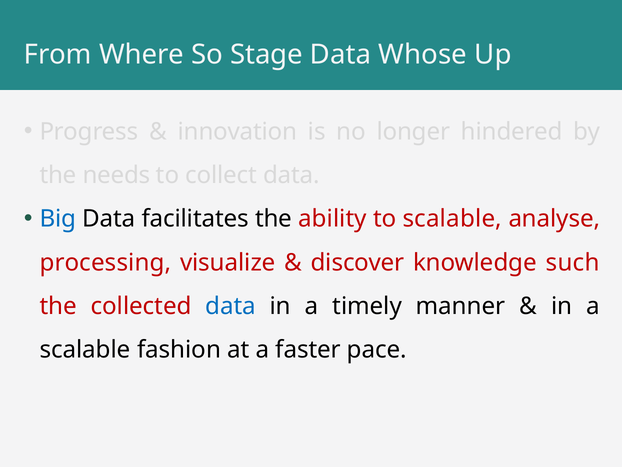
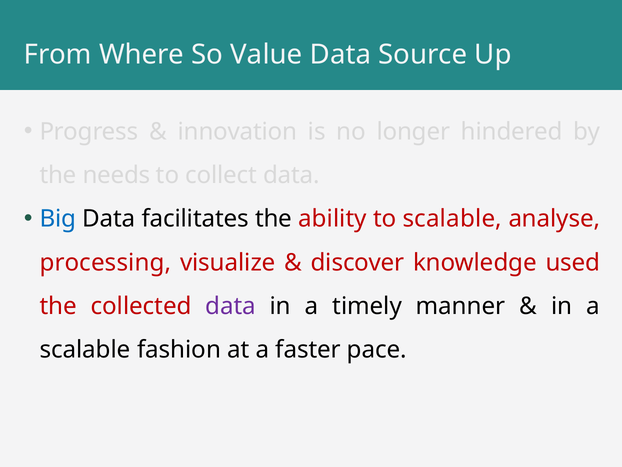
Stage: Stage -> Value
Whose: Whose -> Source
such: such -> used
data at (231, 306) colour: blue -> purple
